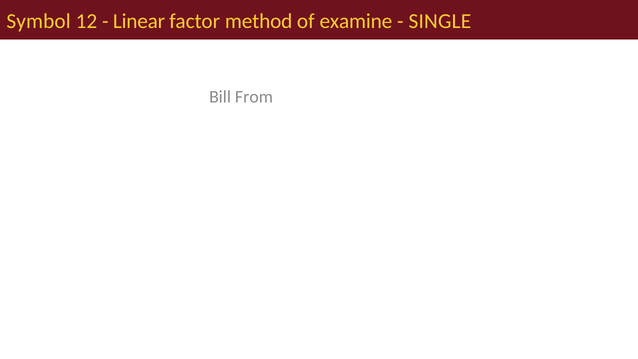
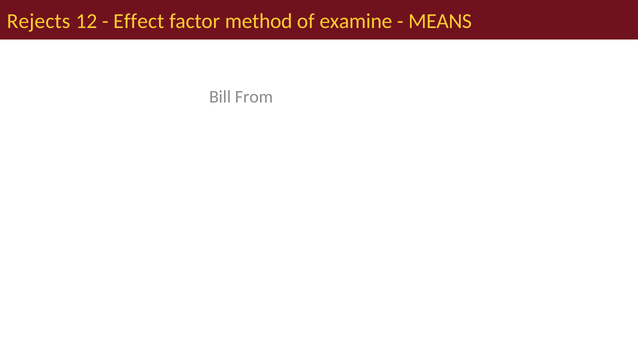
Symbol: Symbol -> Rejects
Linear: Linear -> Effect
SINGLE: SINGLE -> MEANS
